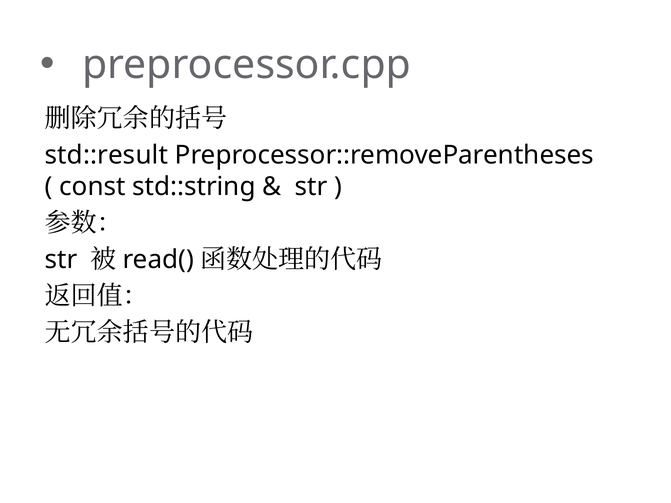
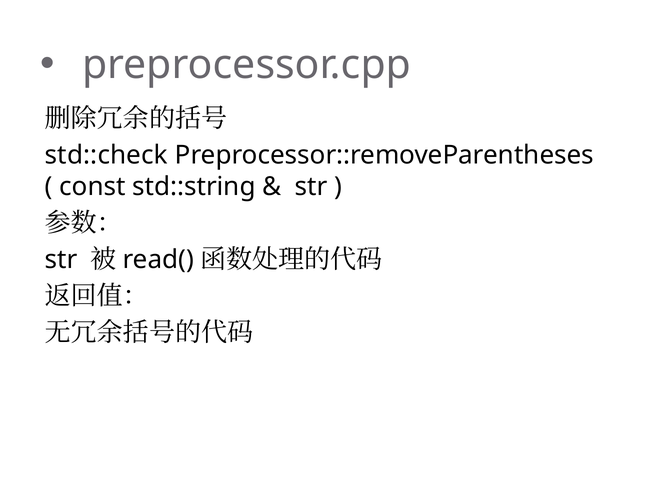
std::result: std::result -> std::check
